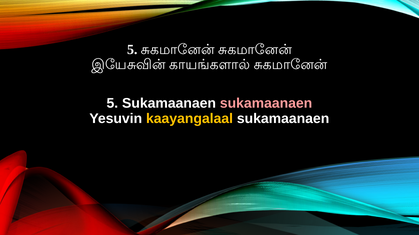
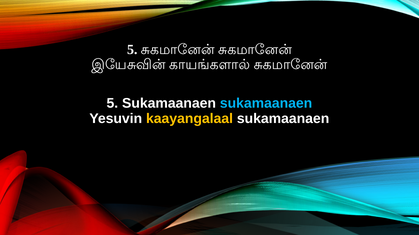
sukamaanaen at (266, 104) colour: pink -> light blue
